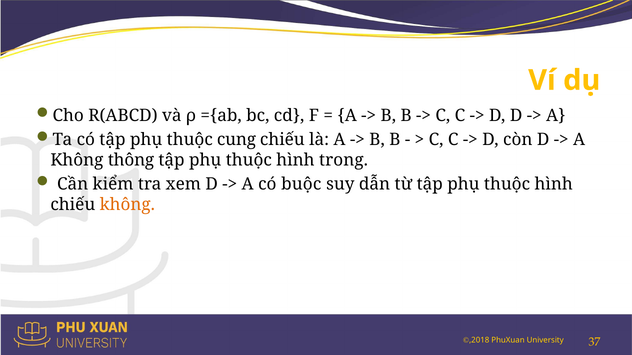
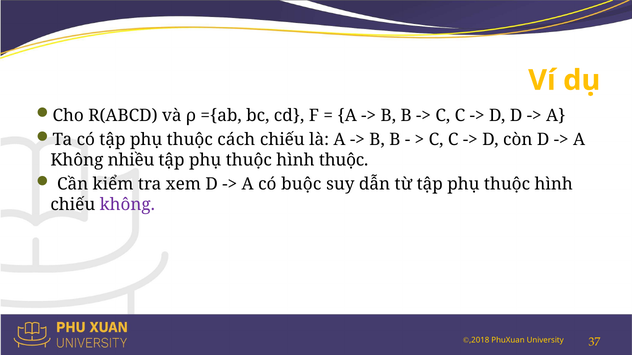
cung: cung -> cách
thông: thông -> nhiều
hình trong: trong -> thuộc
không at (127, 205) colour: orange -> purple
